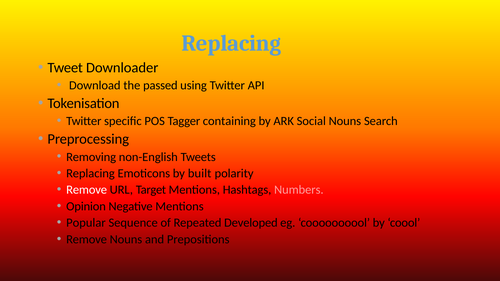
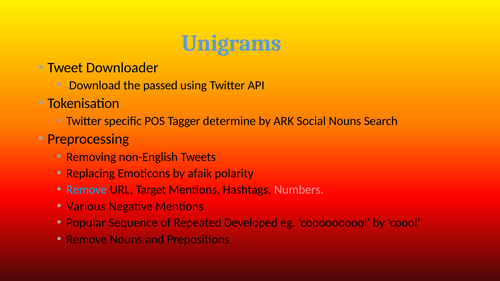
Replacing at (231, 43): Replacing -> Unigrams
containing: containing -> determine
built: built -> afaik
Remove at (87, 190) colour: white -> light blue
Opinion: Opinion -> Various
